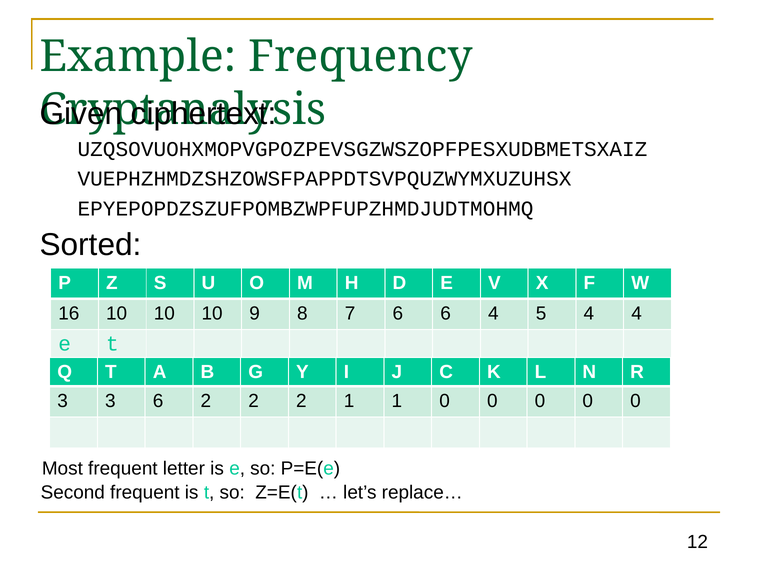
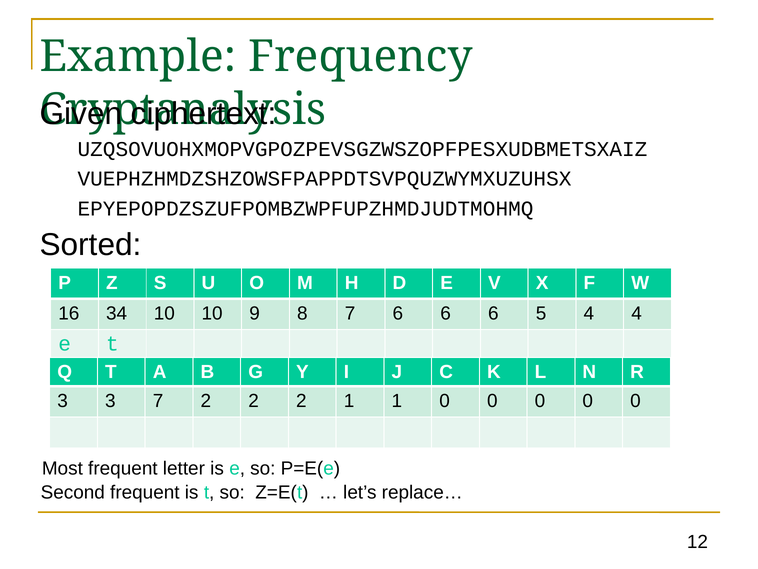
16 10: 10 -> 34
6 6 4: 4 -> 6
3 6: 6 -> 7
